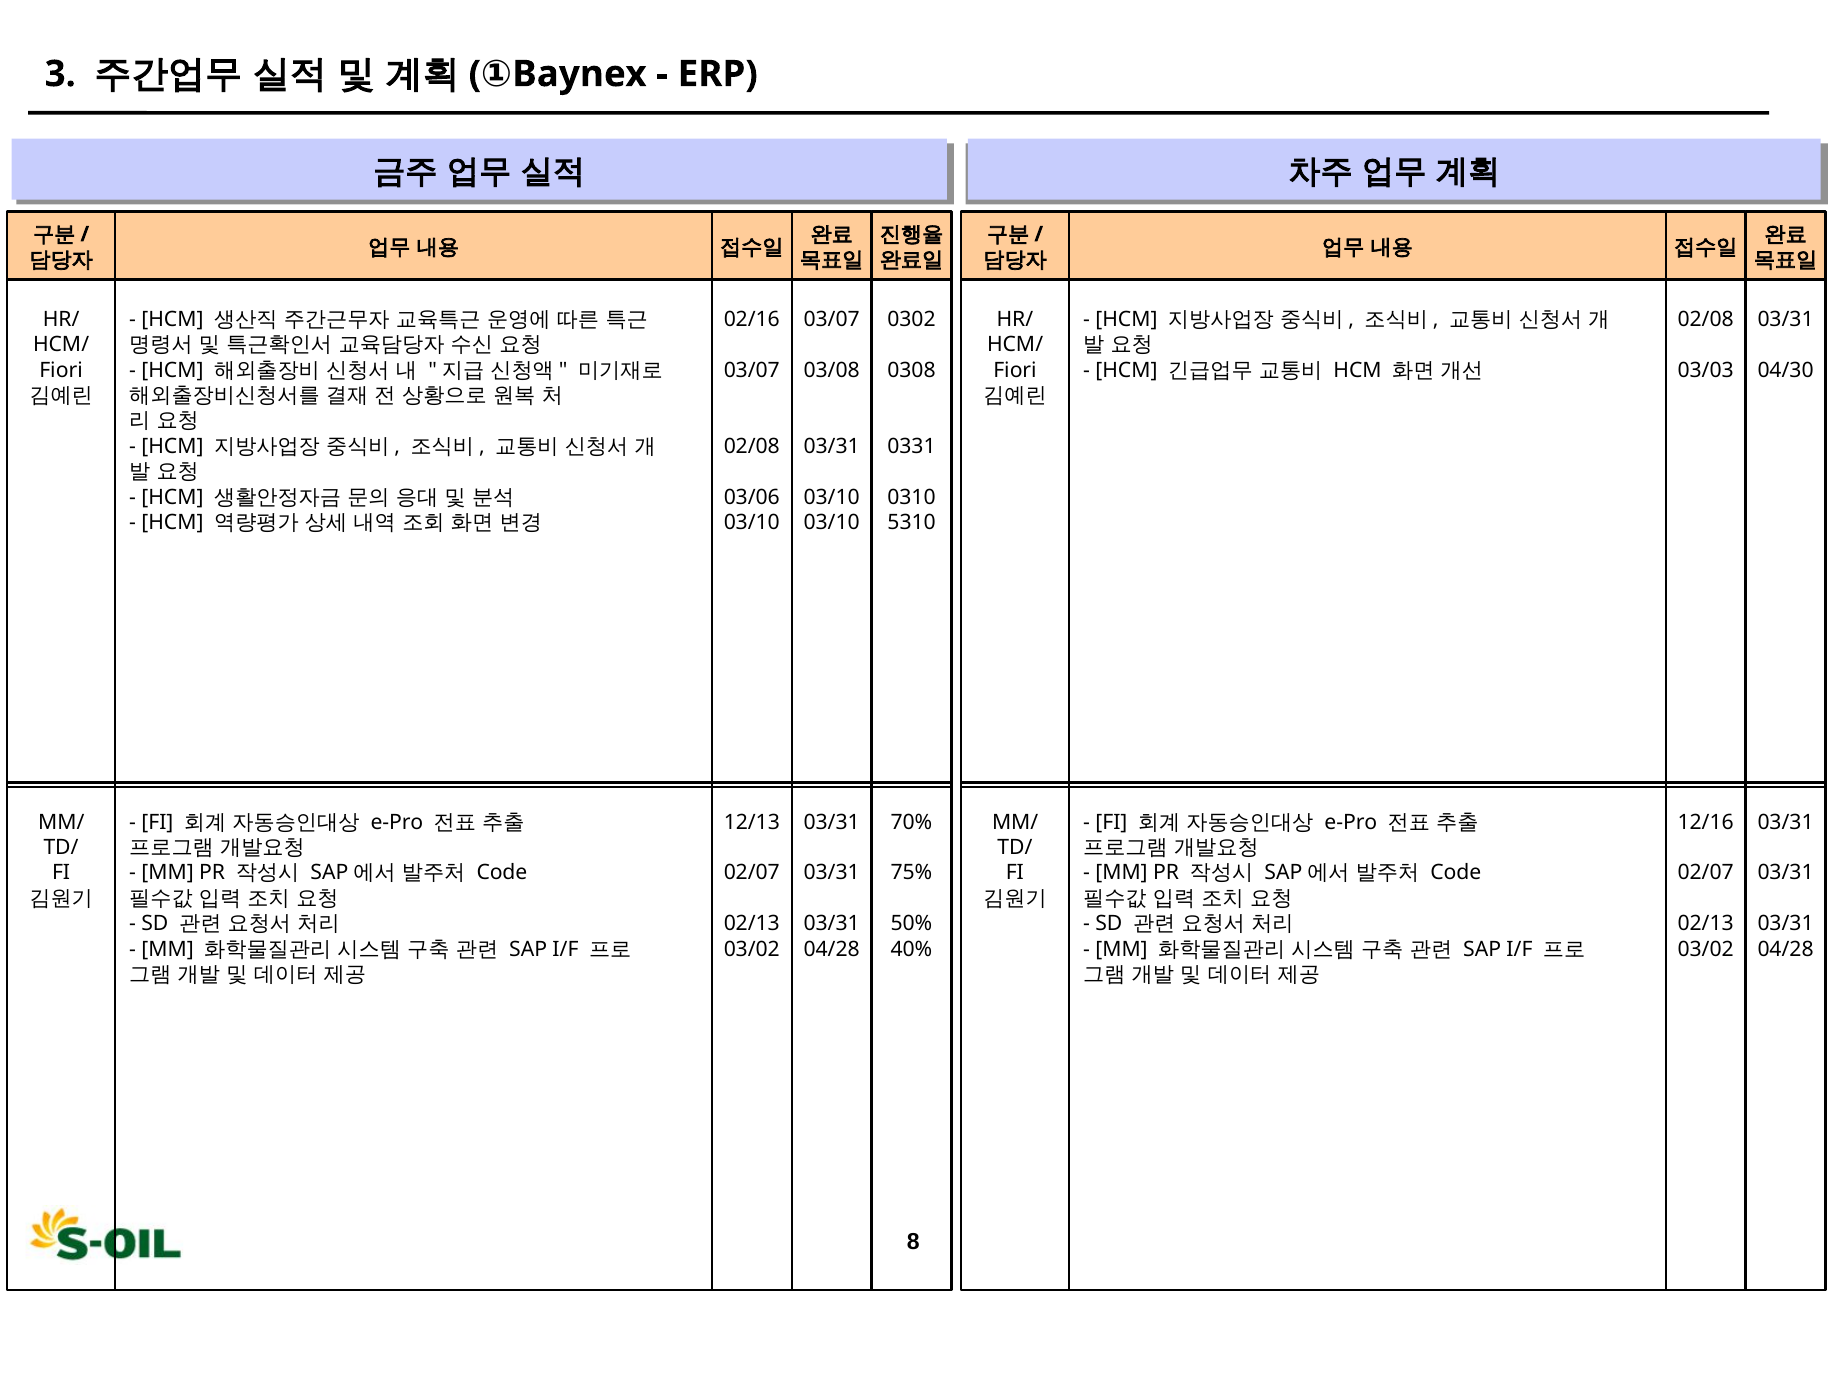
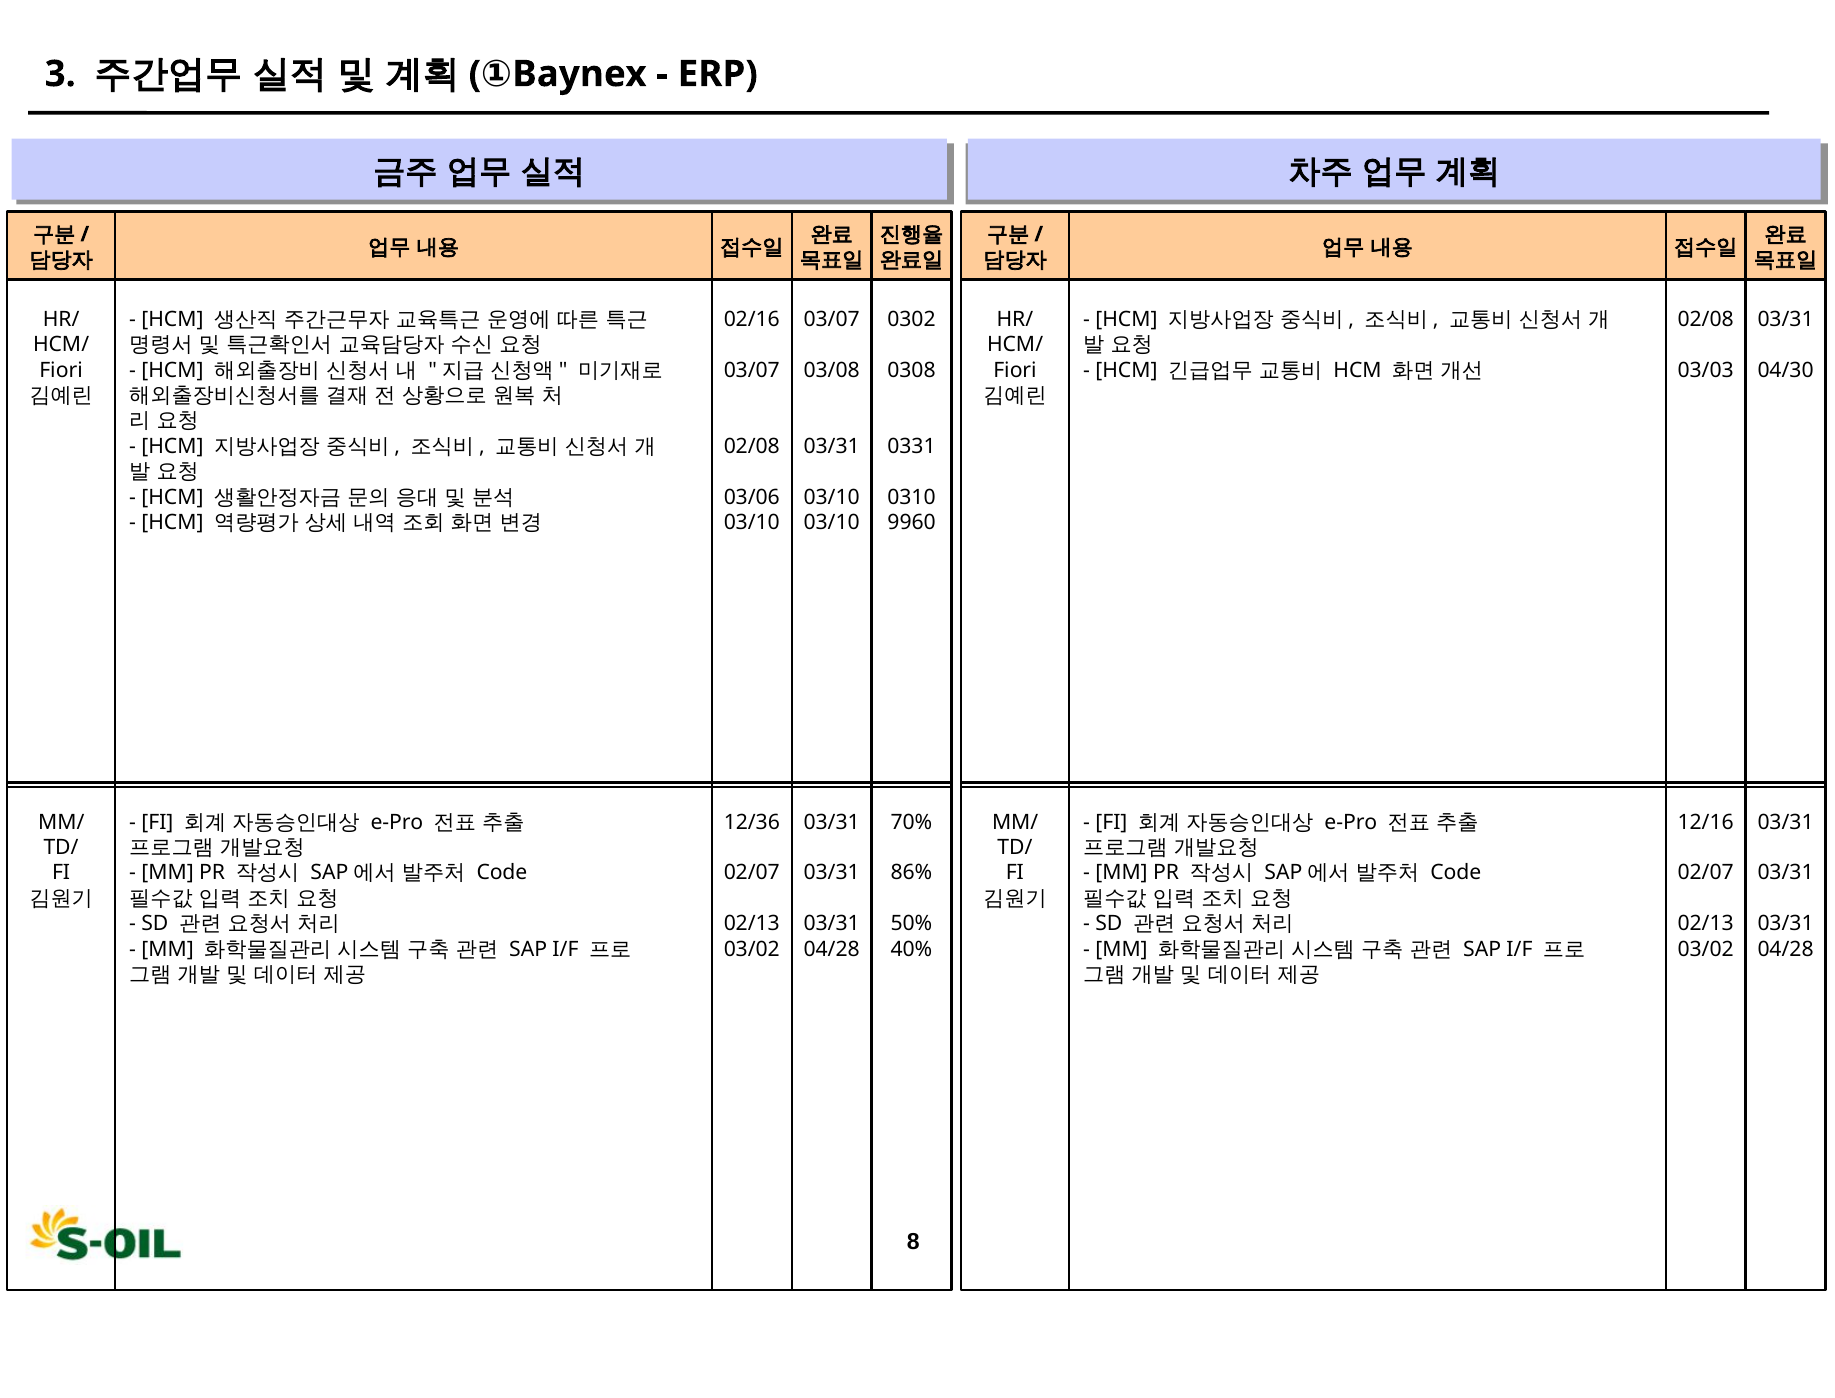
5310: 5310 -> 9960
12/13: 12/13 -> 12/36
75%: 75% -> 86%
